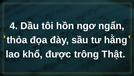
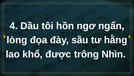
thỏa: thỏa -> lòng
Thật: Thật -> Nhìn
